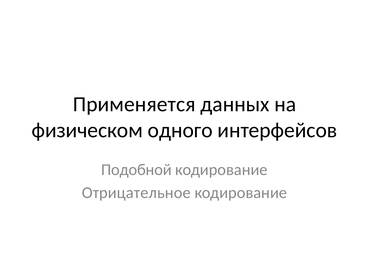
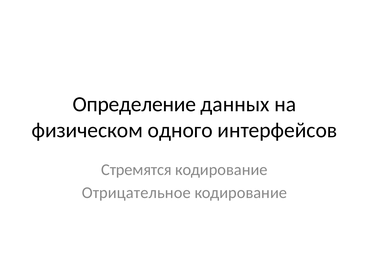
Применяется: Применяется -> Определение
Подобной: Подобной -> Стремятся
